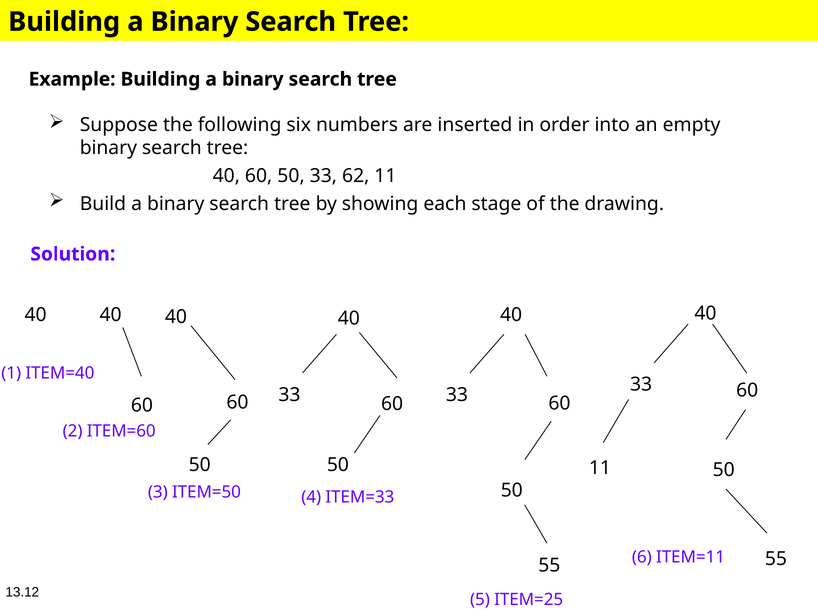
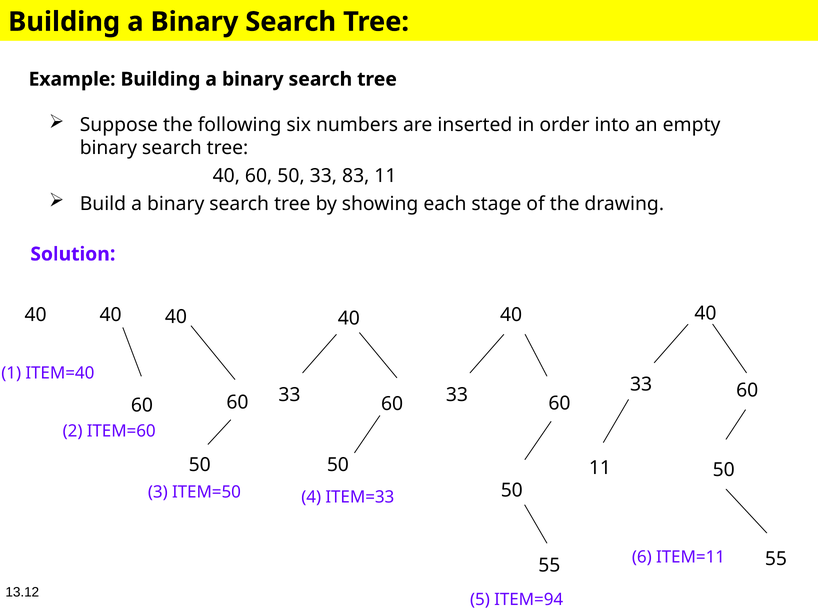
62: 62 -> 83
ITEM=25: ITEM=25 -> ITEM=94
